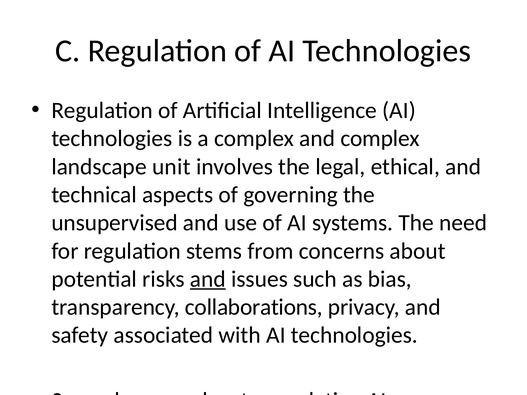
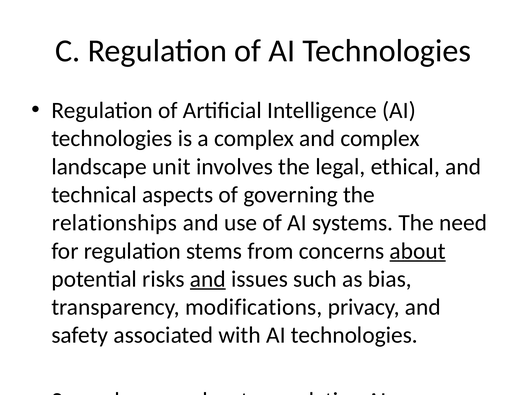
unsupervised: unsupervised -> relationships
about underline: none -> present
collaborations: collaborations -> modifications
